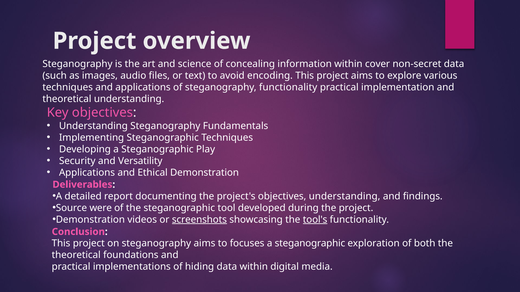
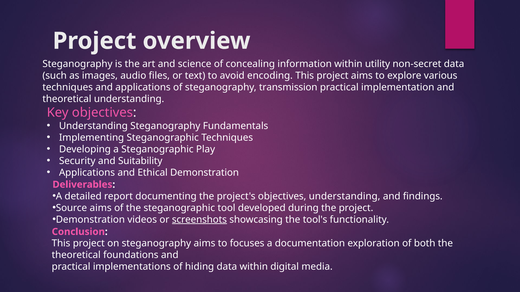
cover: cover -> utility
steganography functionality: functionality -> transmission
Versatility: Versatility -> Suitability
Source were: were -> aims
tool's underline: present -> none
steganographic at (310, 244): steganographic -> documentation
